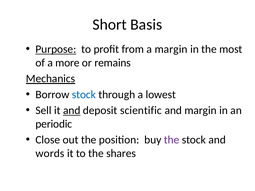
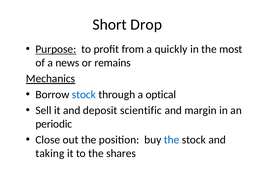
Basis: Basis -> Drop
a margin: margin -> quickly
more: more -> news
lowest: lowest -> optical
and at (72, 111) underline: present -> none
the at (172, 140) colour: purple -> blue
words: words -> taking
